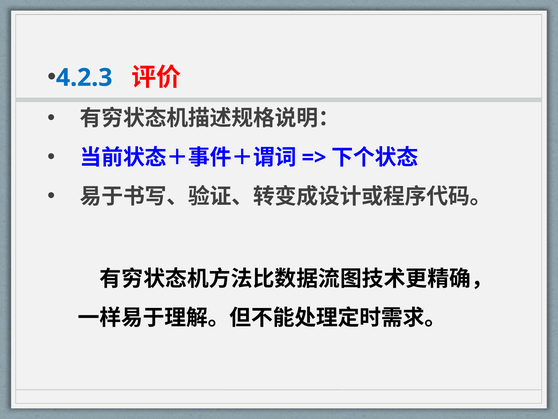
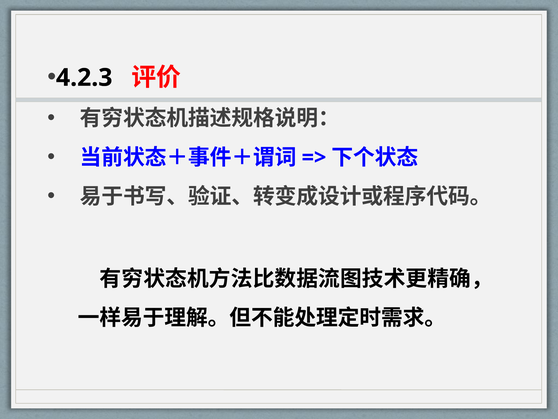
4.2.3 colour: blue -> black
